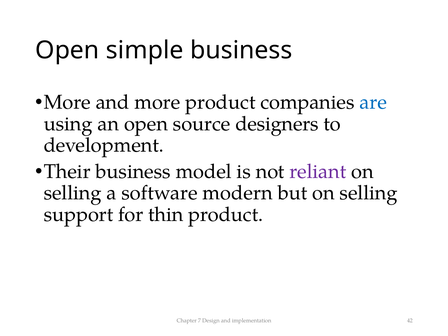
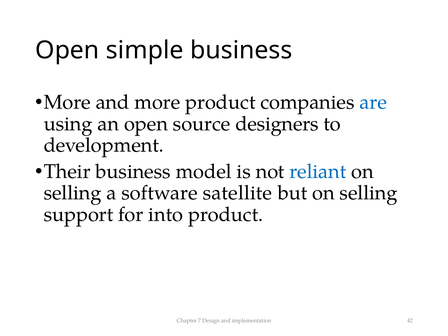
reliant colour: purple -> blue
modern: modern -> satellite
thin: thin -> into
